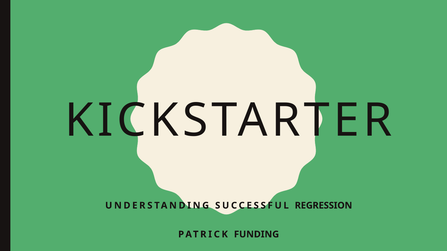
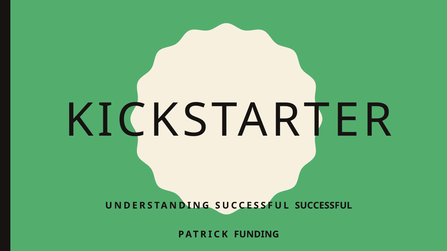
SUCCESSFUL REGRESSION: REGRESSION -> SUCCESSFUL
